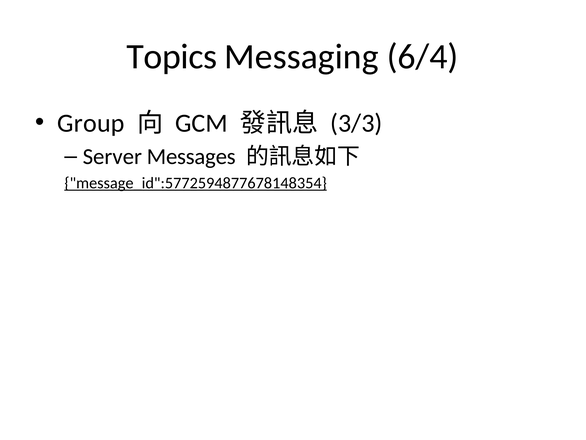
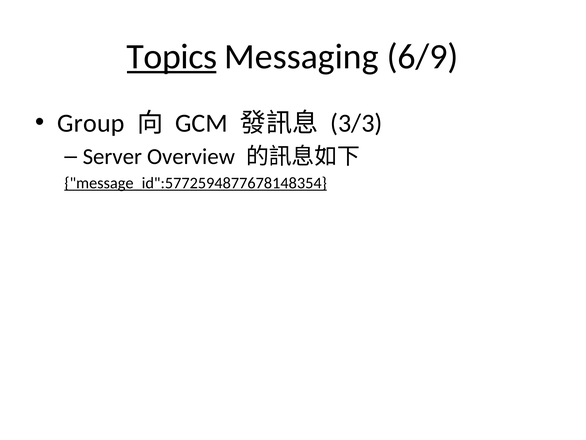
Topics underline: none -> present
6/4: 6/4 -> 6/9
Messages: Messages -> Overview
